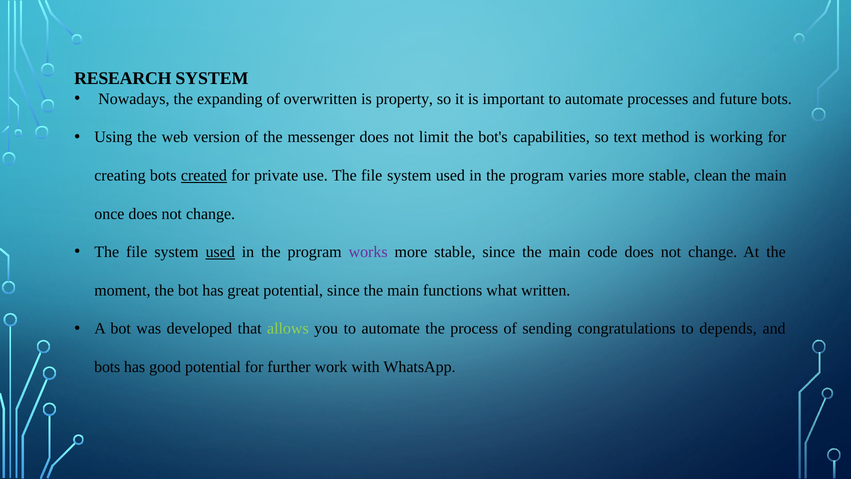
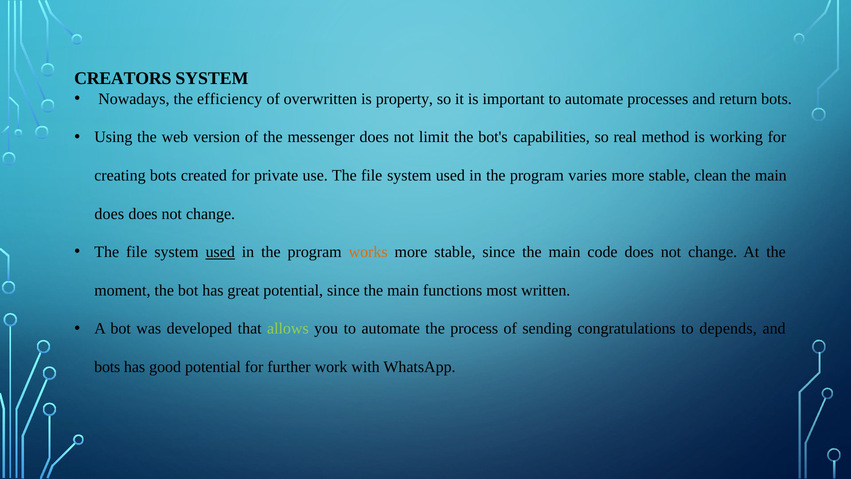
RESEARCH: RESEARCH -> CREATORS
expanding: expanding -> efficiency
future: future -> return
text: text -> real
created underline: present -> none
once at (109, 214): once -> does
works colour: purple -> orange
what: what -> most
